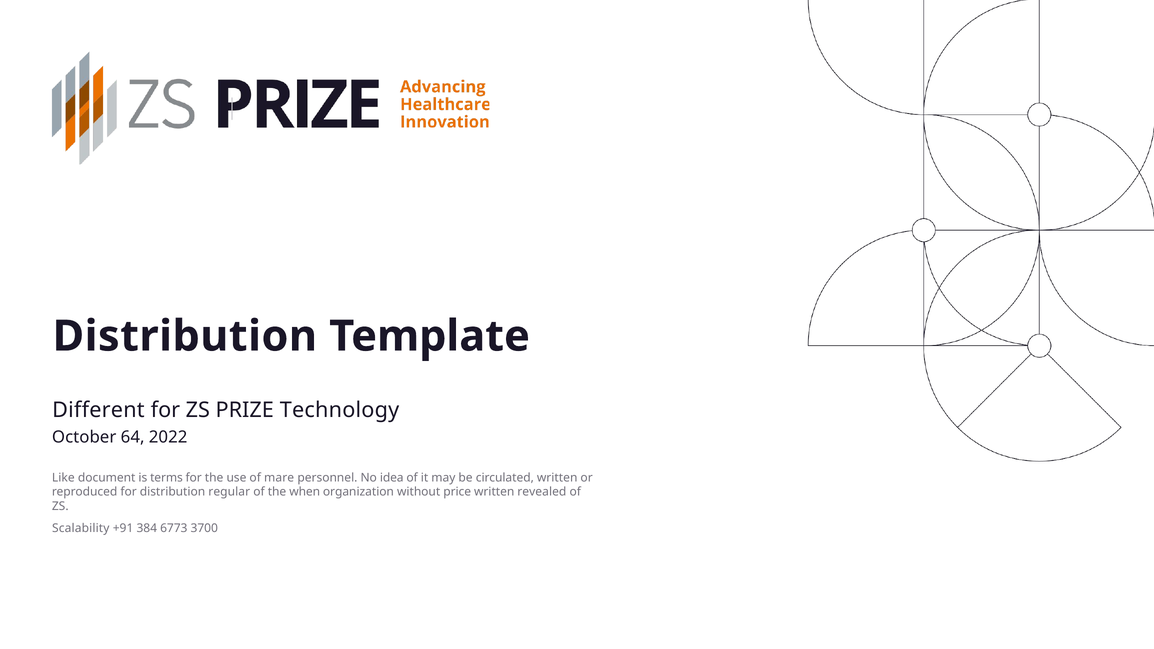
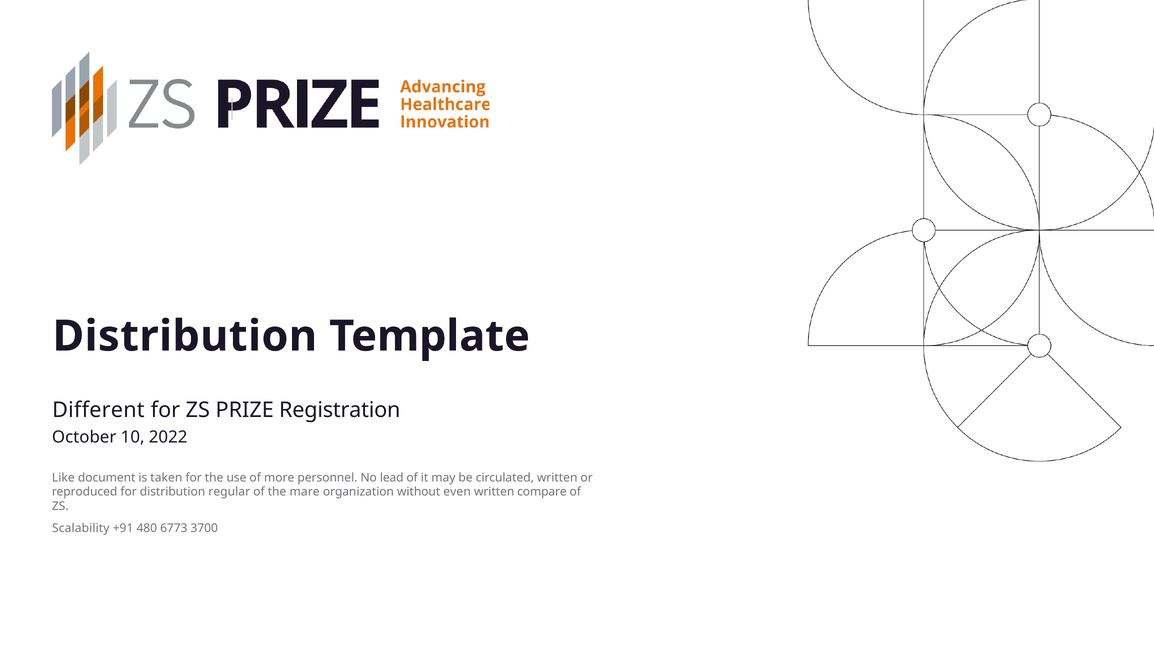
Technology: Technology -> Registration
64: 64 -> 10
terms: terms -> taken
mare: mare -> more
idea: idea -> lead
when: when -> mare
price: price -> even
revealed: revealed -> compare
384: 384 -> 480
